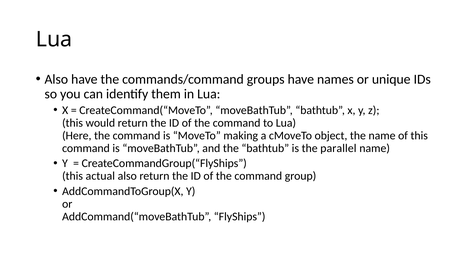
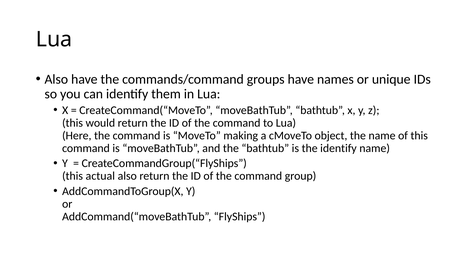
the parallel: parallel -> identify
